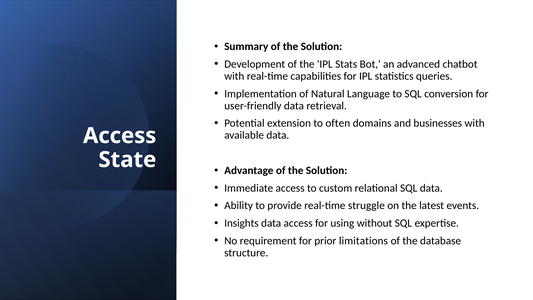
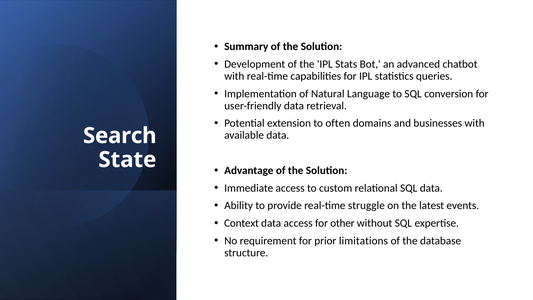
Access at (120, 136): Access -> Search
Insights: Insights -> Context
using: using -> other
